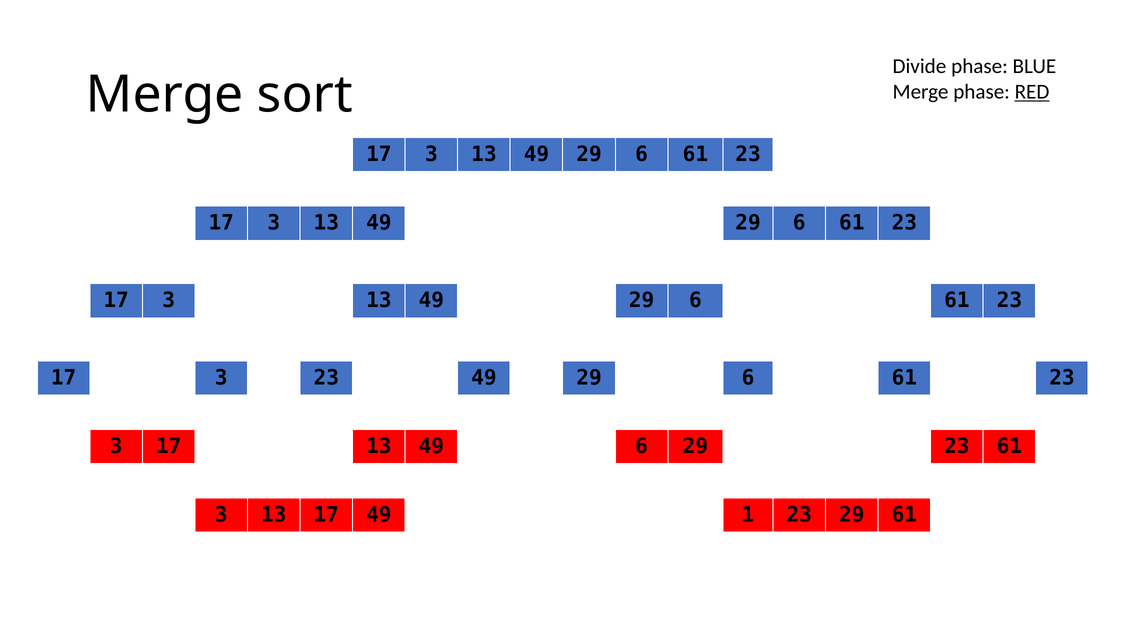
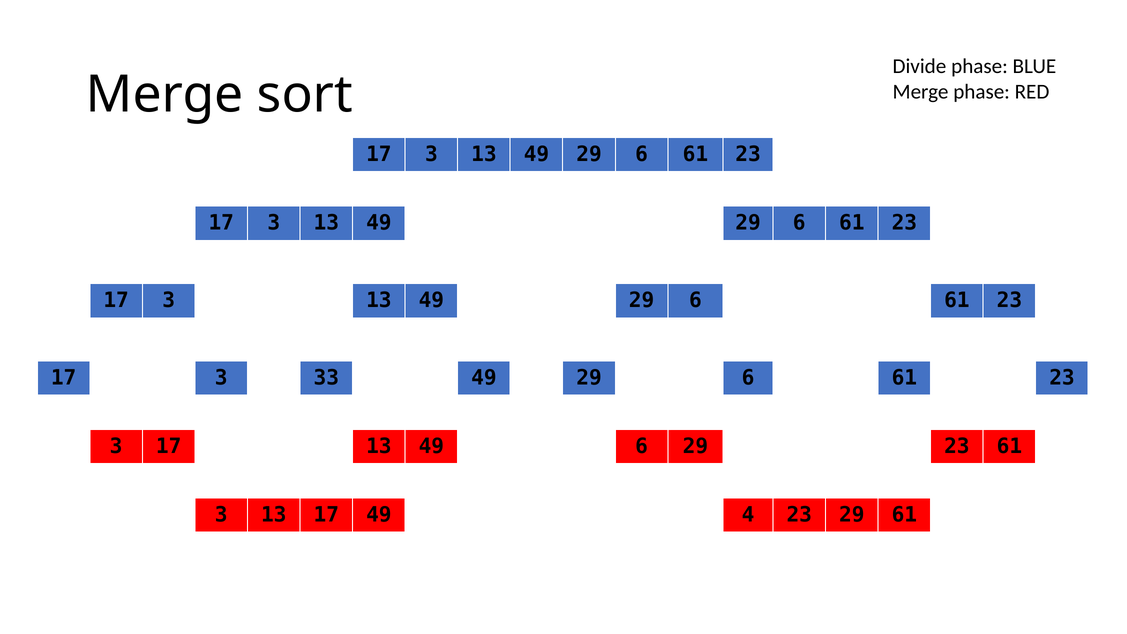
RED underline: present -> none
3 23: 23 -> 33
1: 1 -> 4
